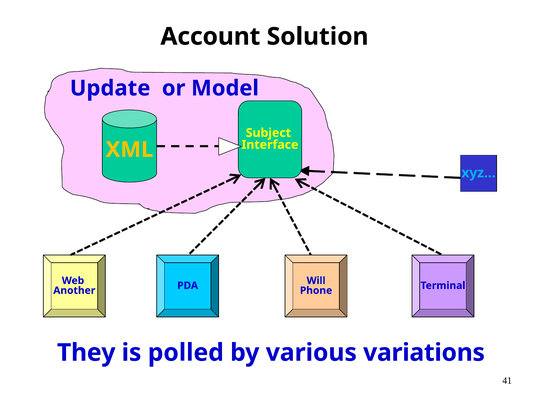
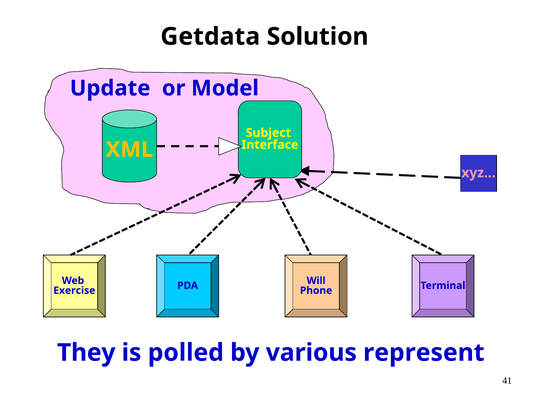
Account: Account -> Getdata
xyz… colour: light blue -> pink
Another: Another -> Exercise
variations: variations -> represent
